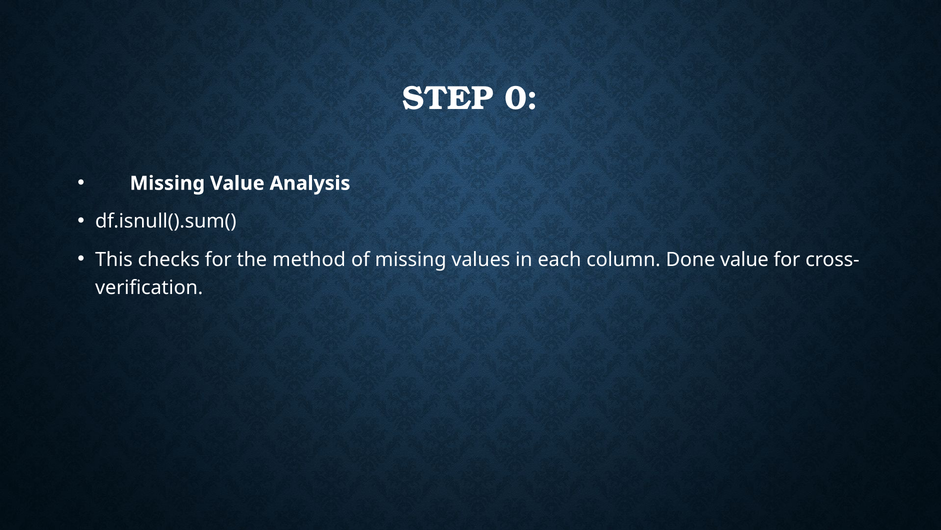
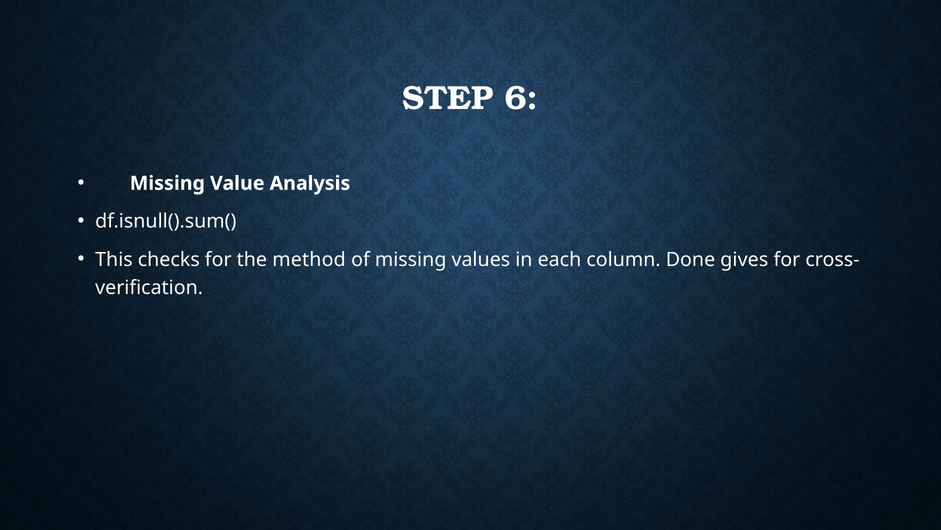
0: 0 -> 6
Done value: value -> gives
